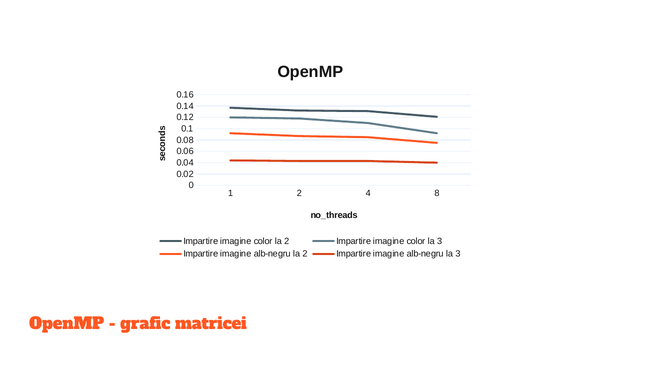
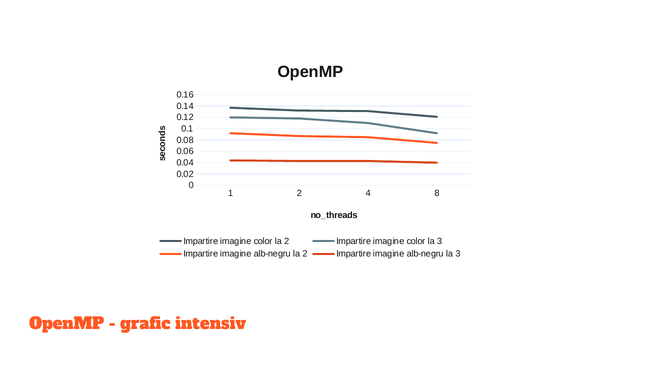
matricei: matricei -> intensiv
